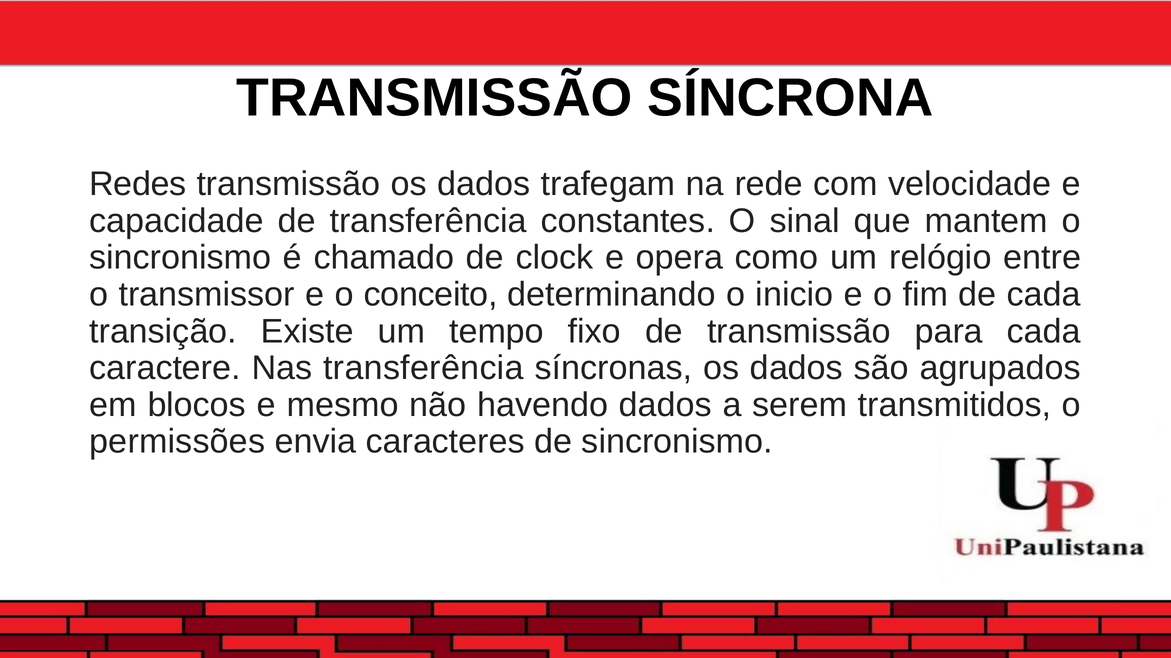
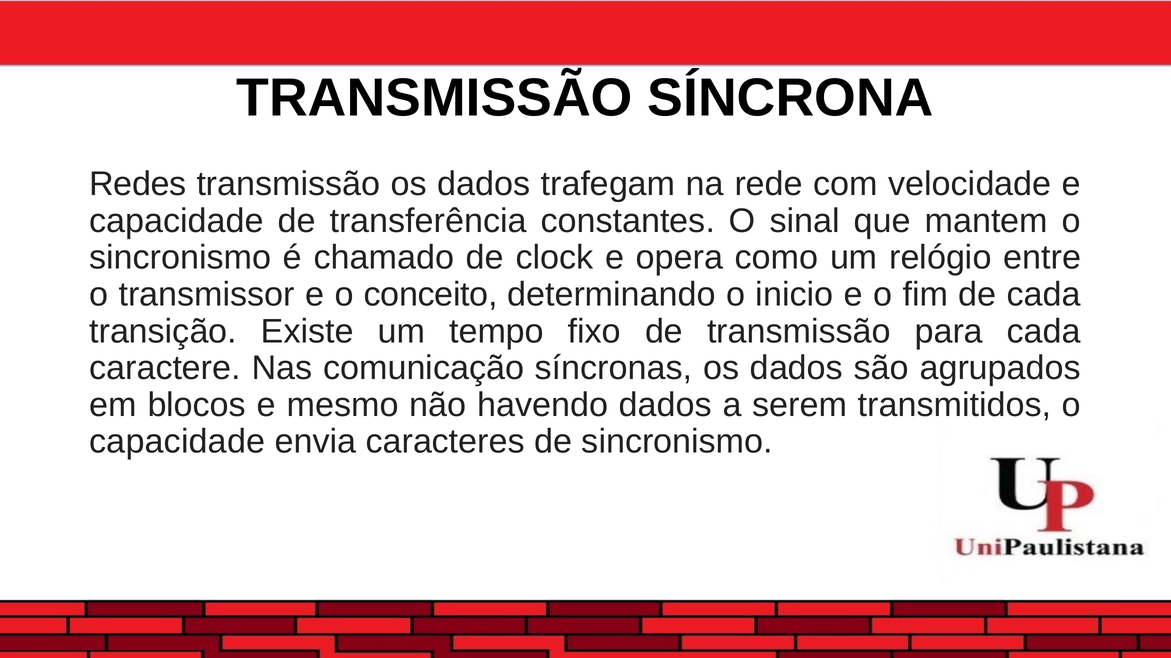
Nas transferência: transferência -> comunicação
permissões at (177, 442): permissões -> capacidade
